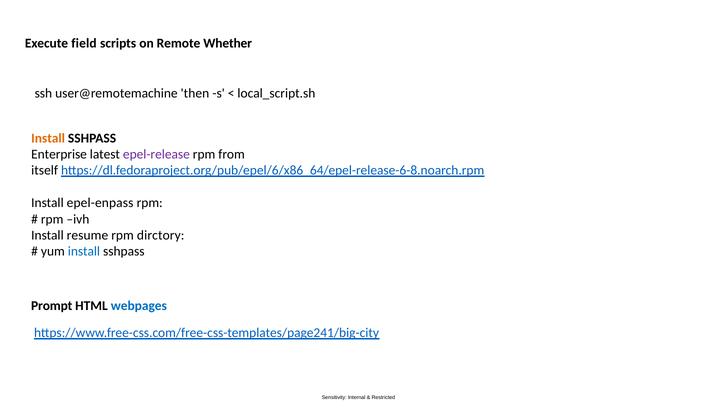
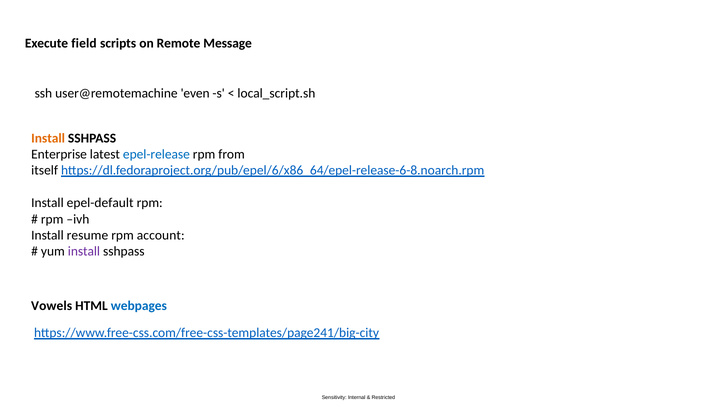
Whether: Whether -> Message
then: then -> even
epel-release colour: purple -> blue
epel-enpass: epel-enpass -> epel-default
dirctory: dirctory -> account
install at (84, 252) colour: blue -> purple
Prompt: Prompt -> Vowels
